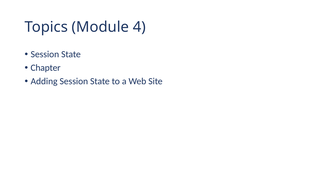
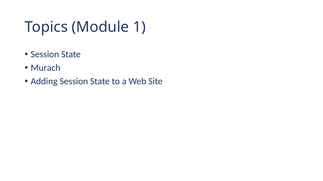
4: 4 -> 1
Chapter: Chapter -> Murach
